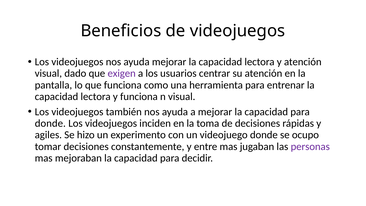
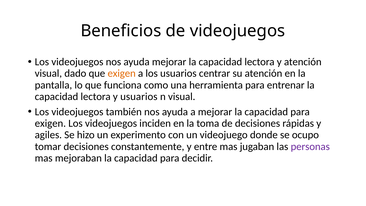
exigen at (122, 73) colour: purple -> orange
y funciona: funciona -> usuarios
donde at (50, 123): donde -> exigen
